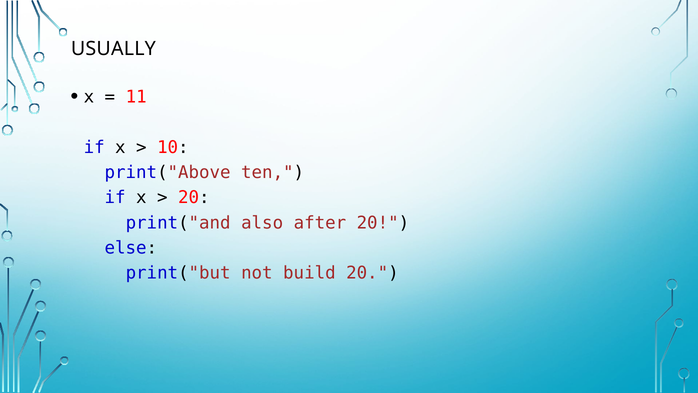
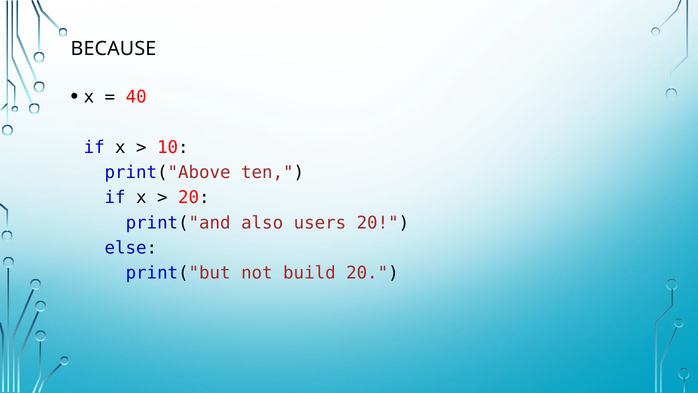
USUALLY: USUALLY -> BECAUSE
11: 11 -> 40
after: after -> users
